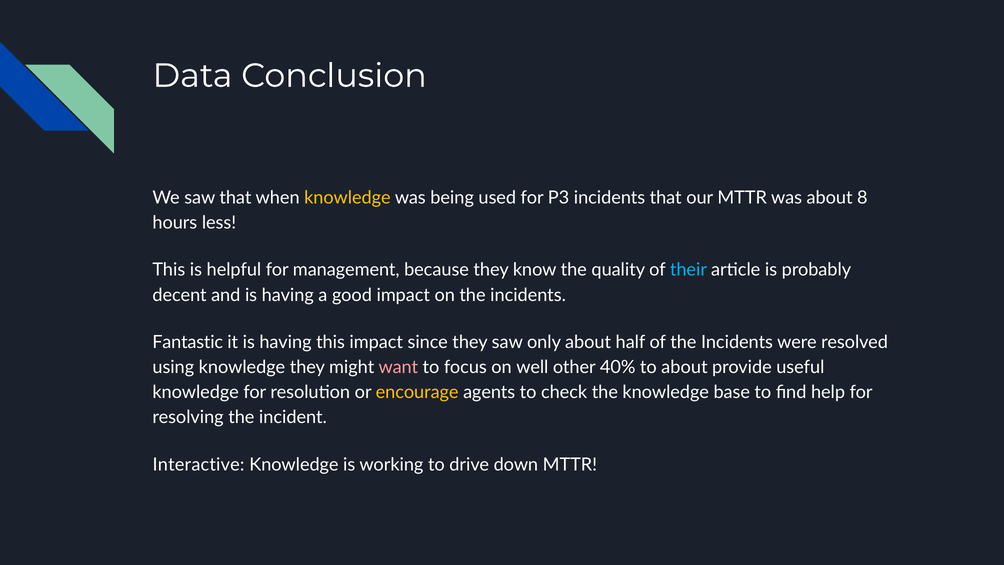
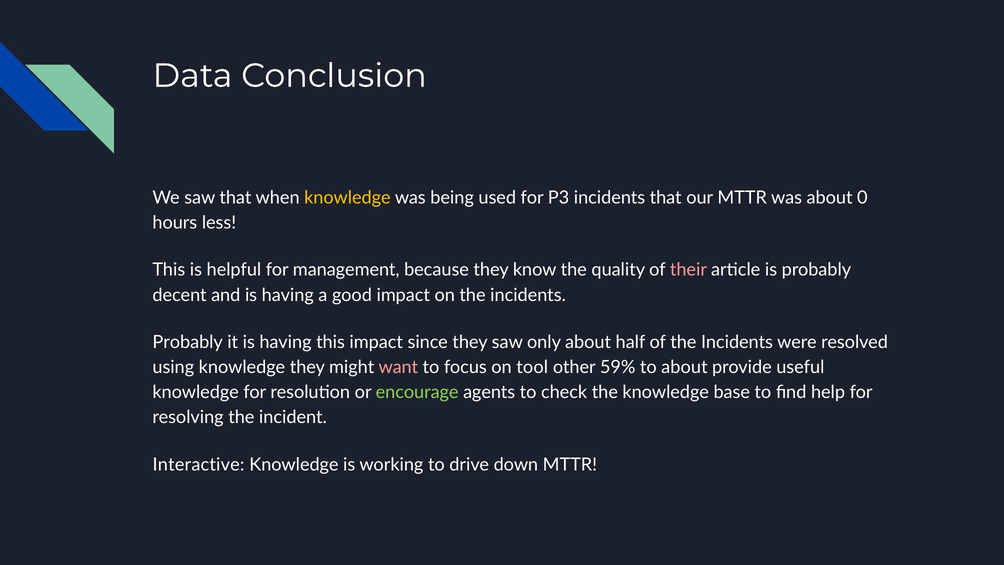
8: 8 -> 0
their colour: light blue -> pink
Fantastic at (188, 342): Fantastic -> Probably
well: well -> tool
40%: 40% -> 59%
encourage colour: yellow -> light green
